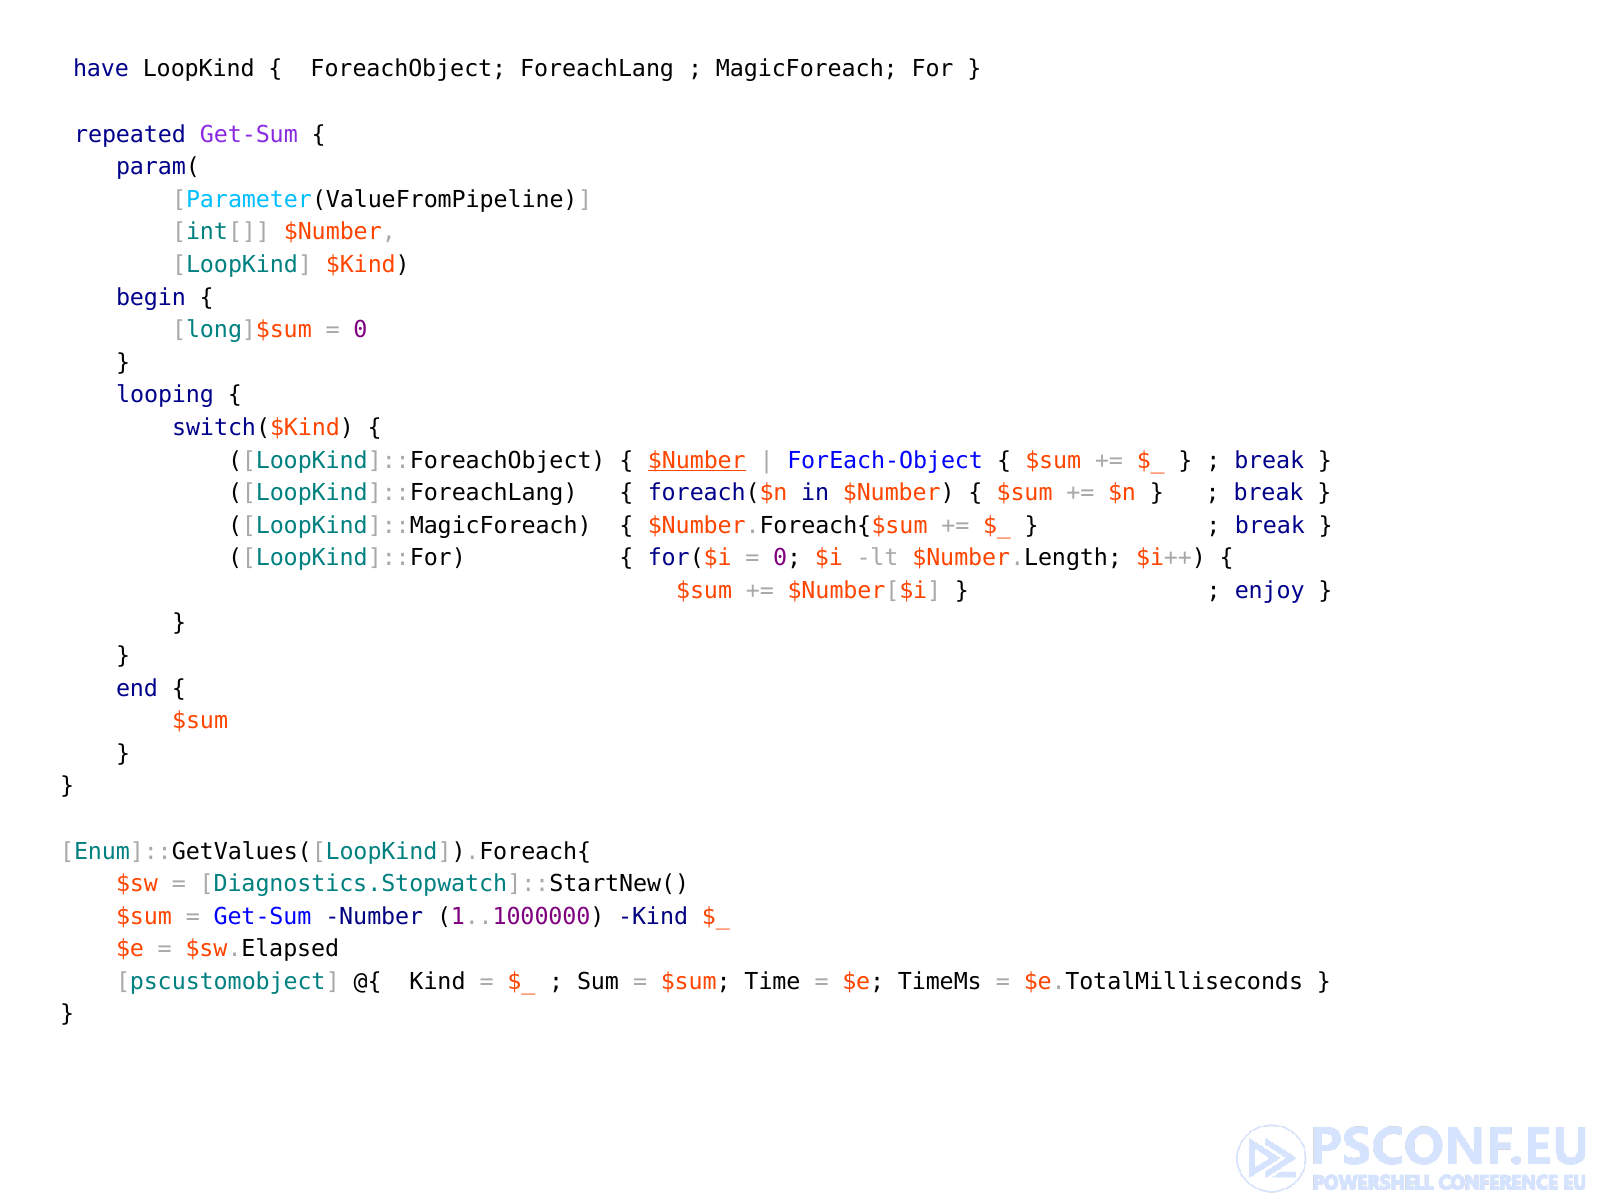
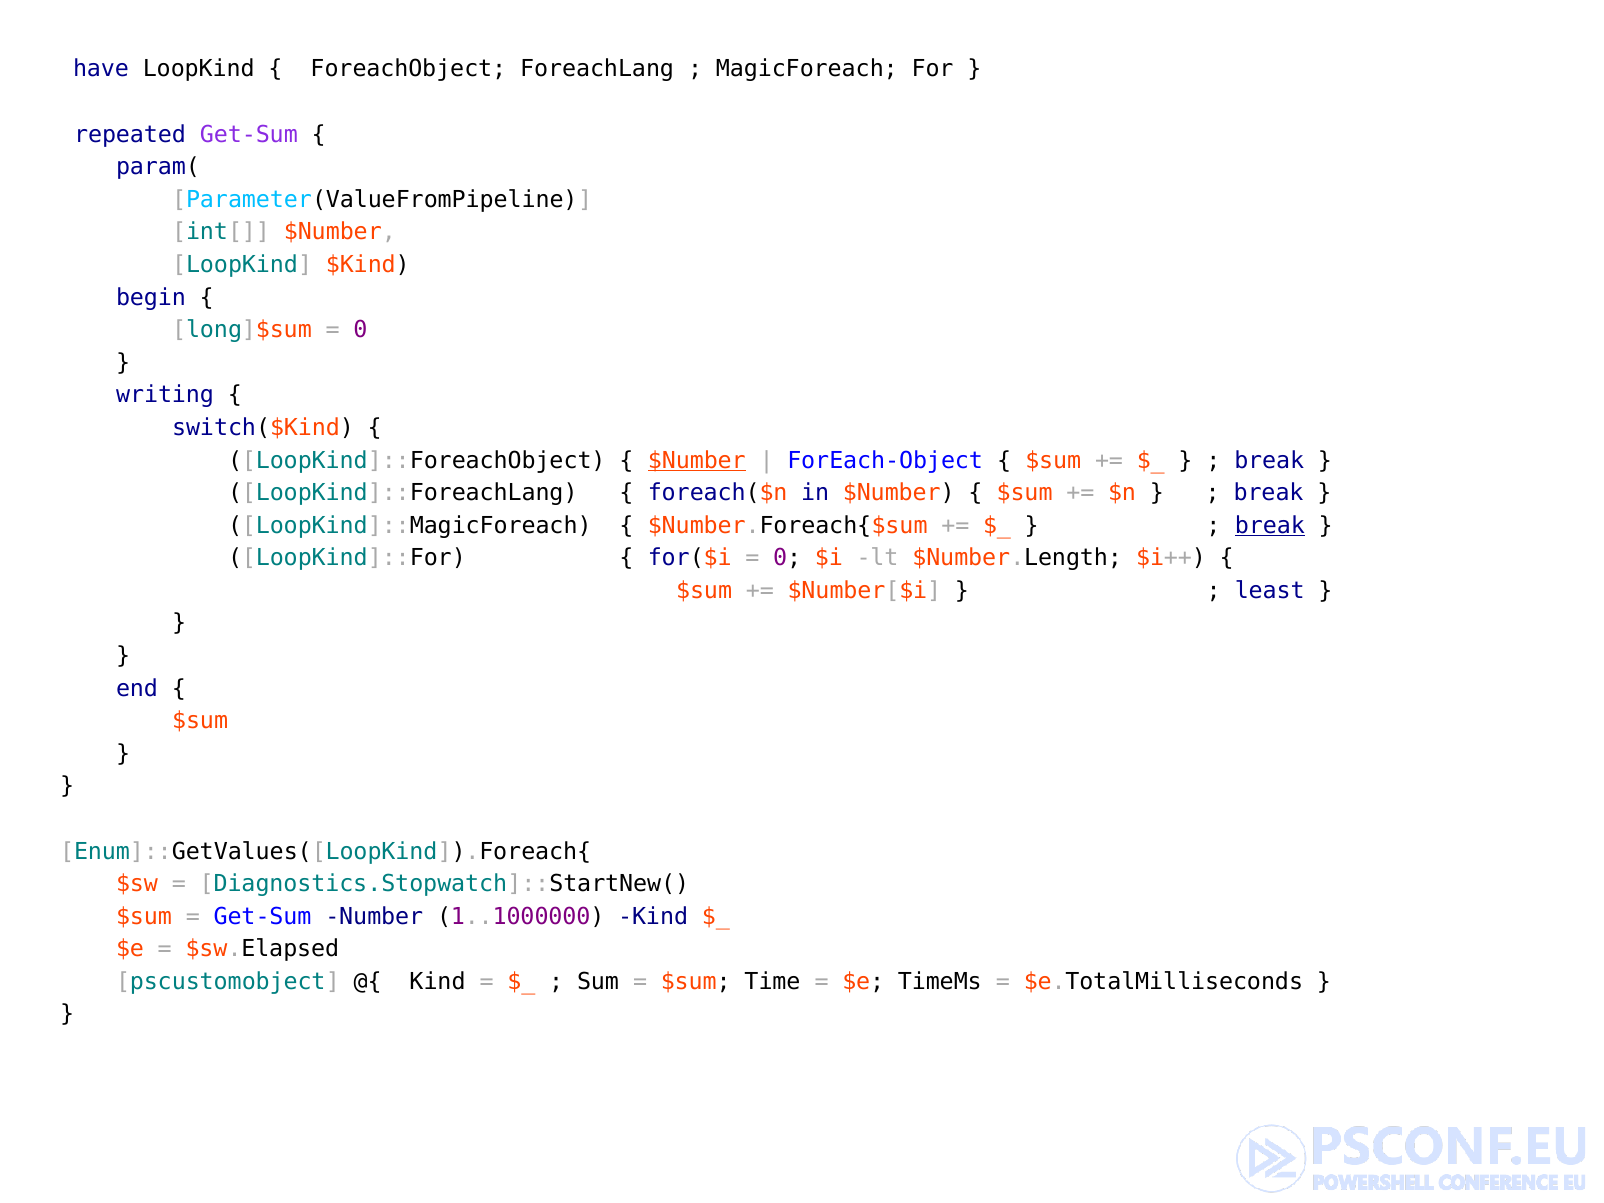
looping: looping -> writing
break at (1270, 525) underline: none -> present
enjoy: enjoy -> least
